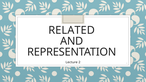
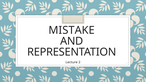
RELATED: RELATED -> MISTAKE
